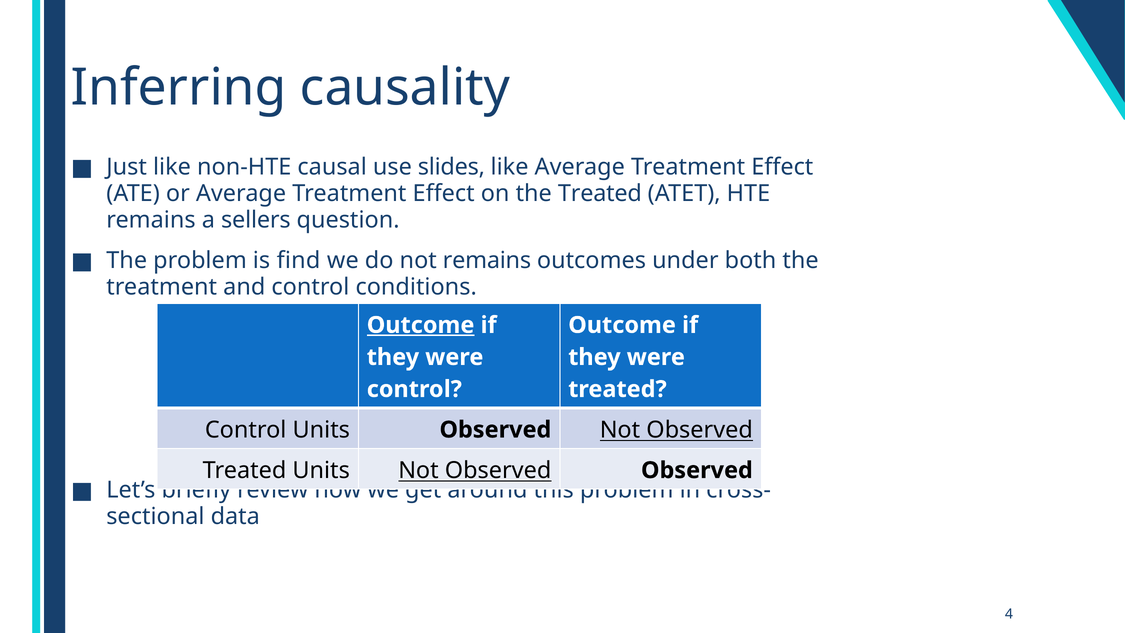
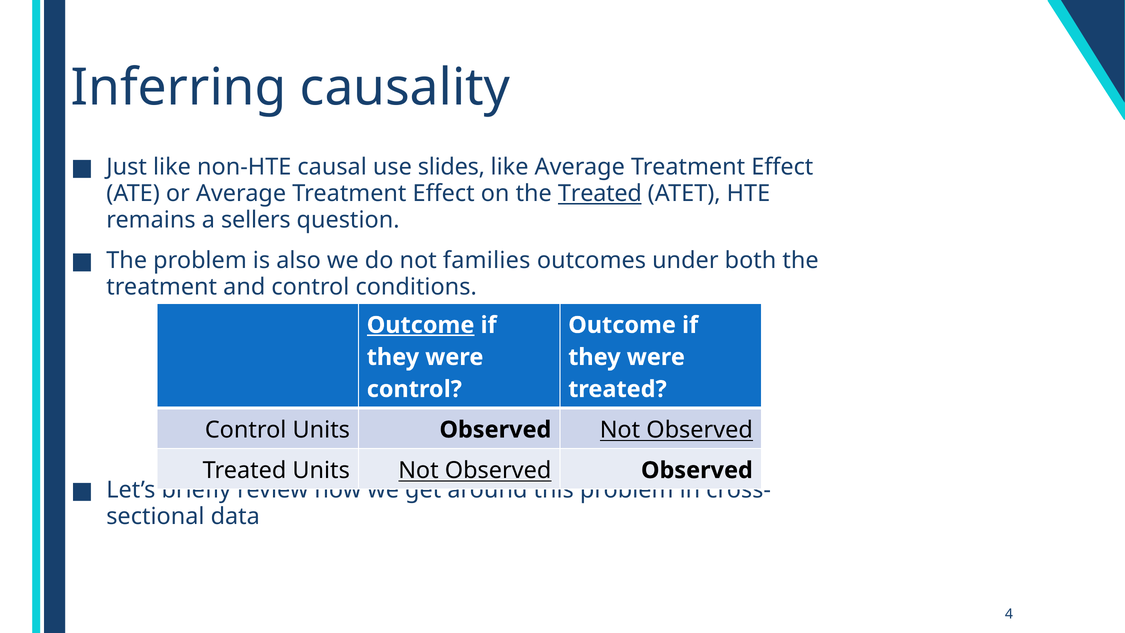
Treated at (600, 194) underline: none -> present
find: find -> also
not remains: remains -> families
